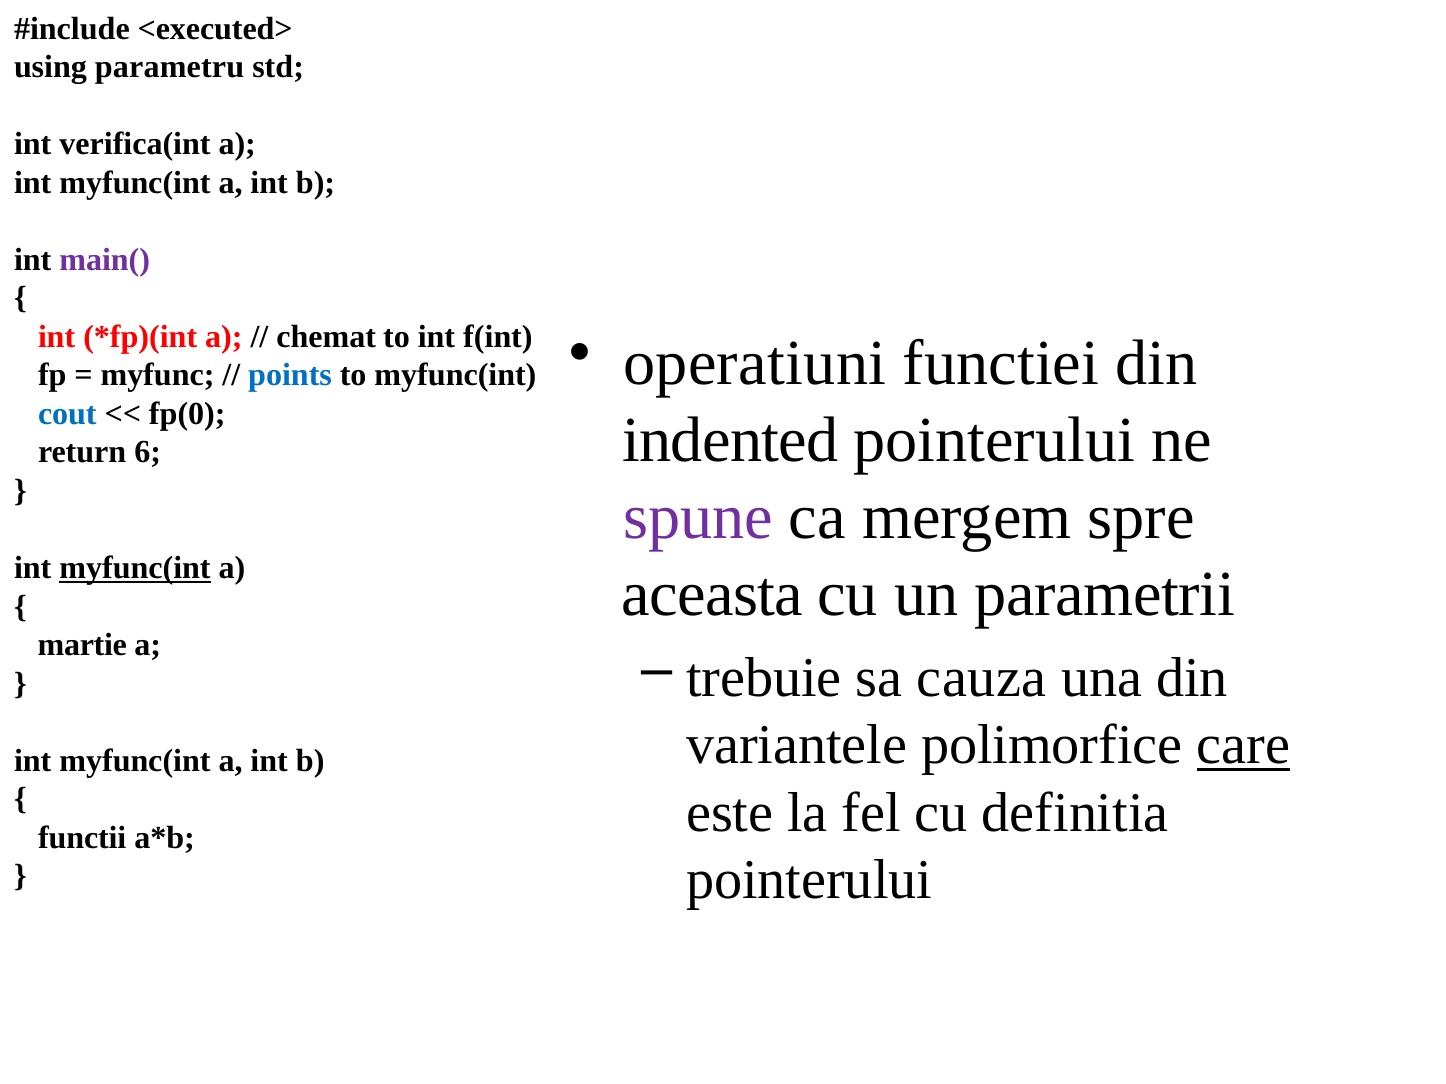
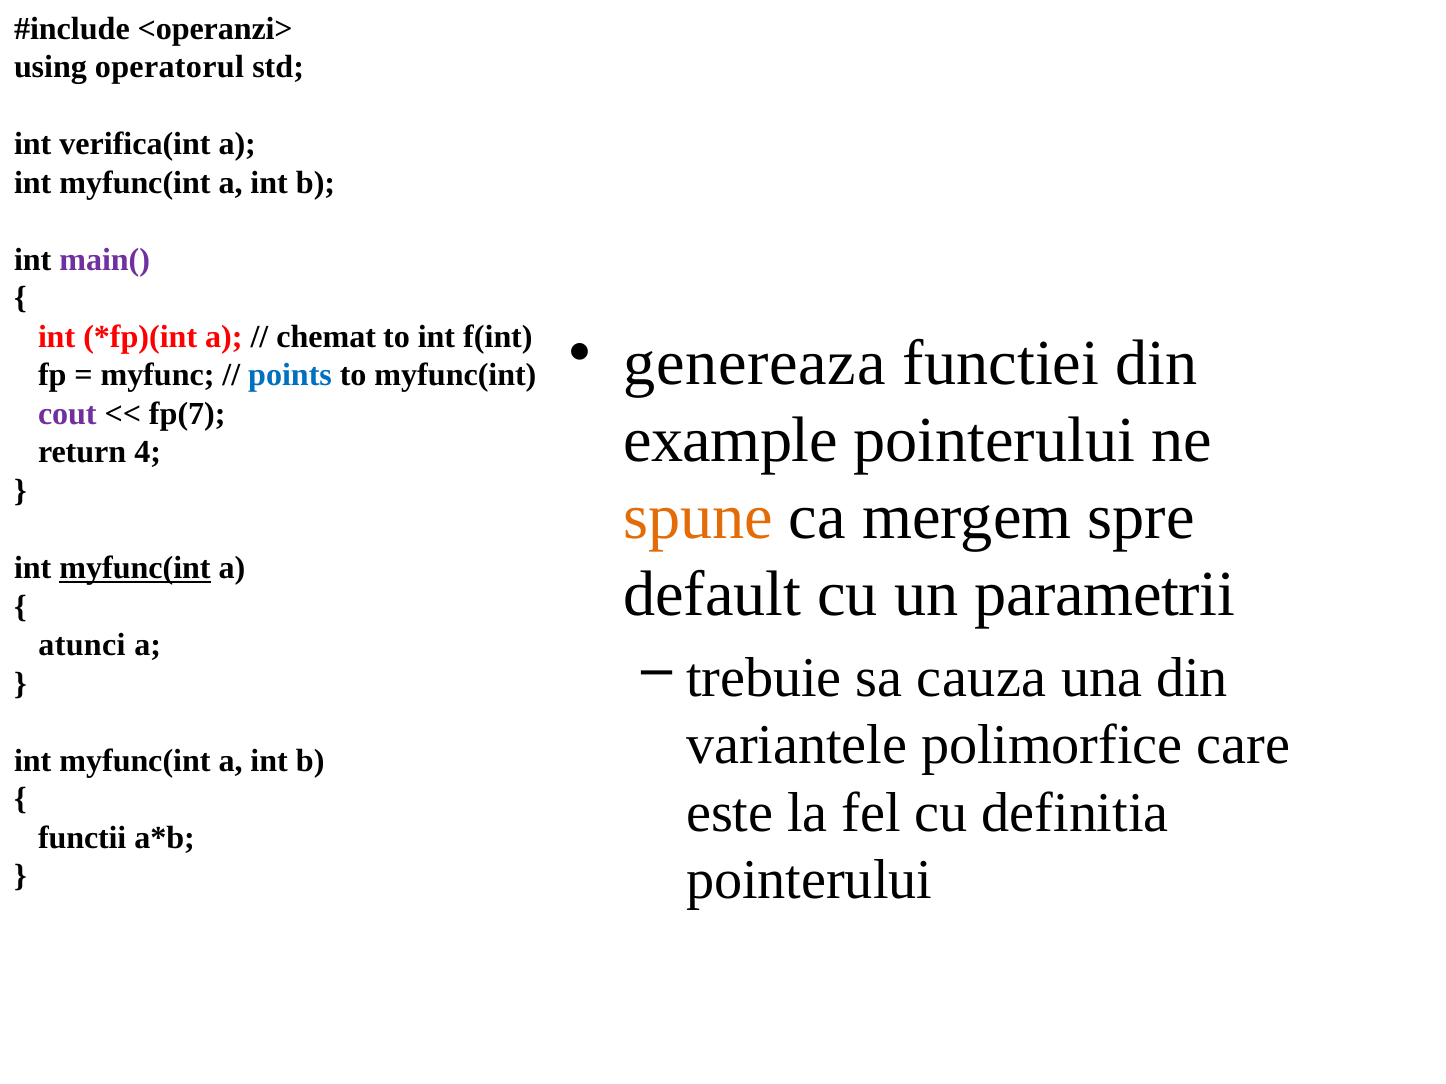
<executed>: <executed> -> <operanzi>
parametru: parametru -> operatorul
operatiuni: operatiuni -> genereaza
cout colour: blue -> purple
fp(0: fp(0 -> fp(7
indented: indented -> example
6: 6 -> 4
spune colour: purple -> orange
aceasta: aceasta -> default
martie: martie -> atunci
care underline: present -> none
